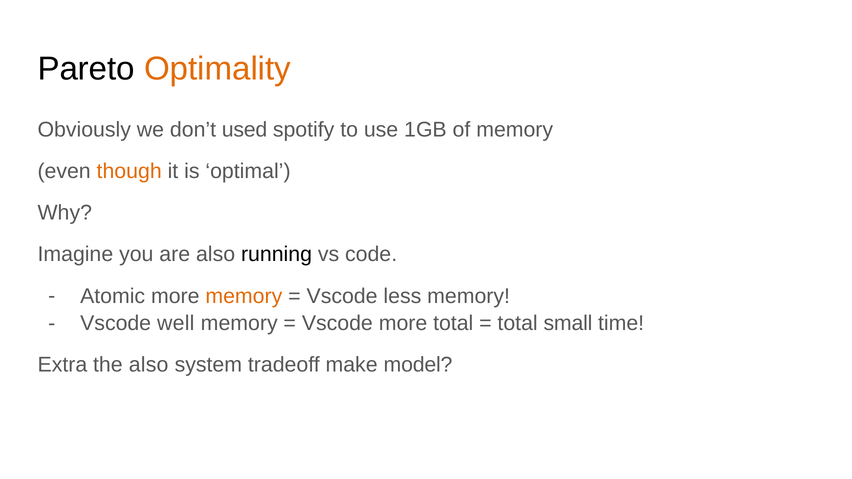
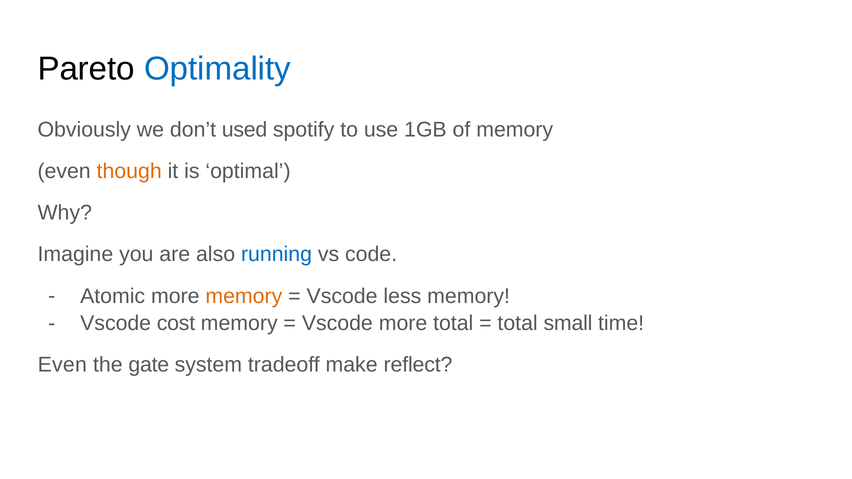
Optimality colour: orange -> blue
running colour: black -> blue
well: well -> cost
Extra at (62, 365): Extra -> Even
the also: also -> gate
model: model -> reflect
